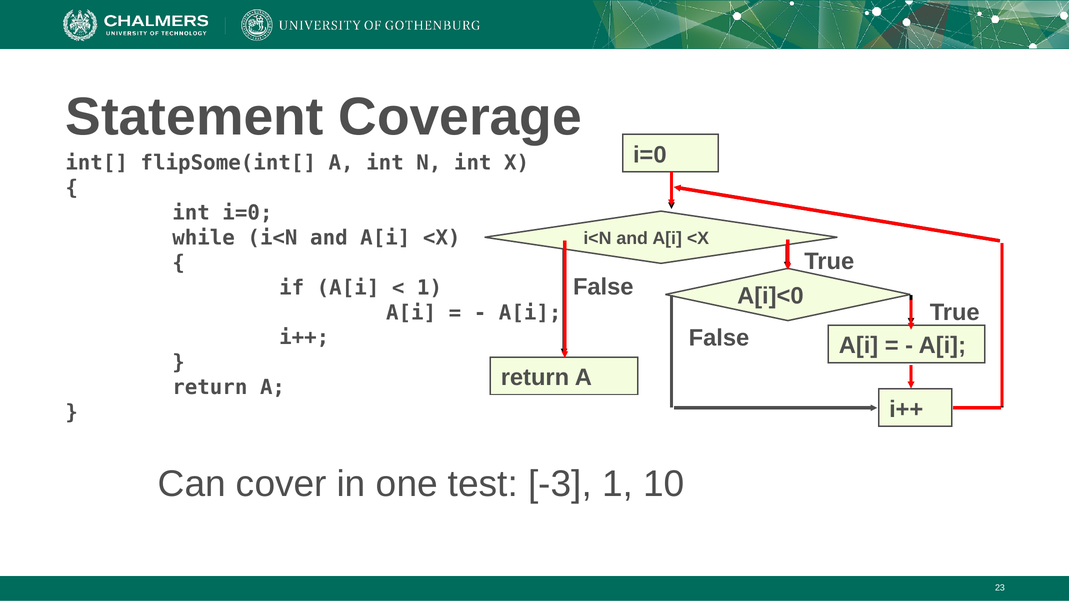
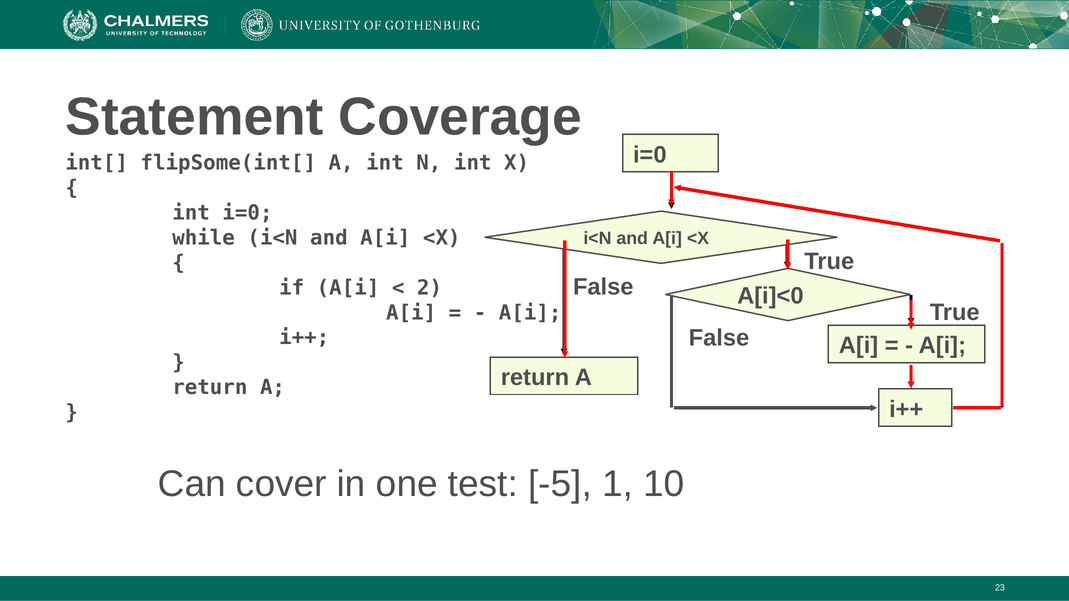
1 at (430, 288): 1 -> 2
-3: -3 -> -5
